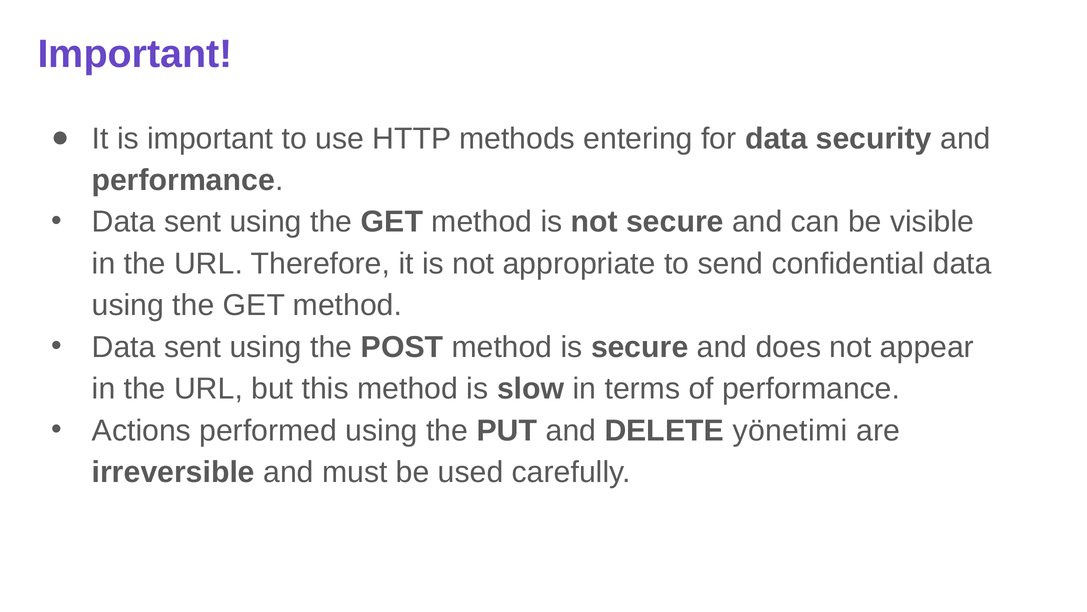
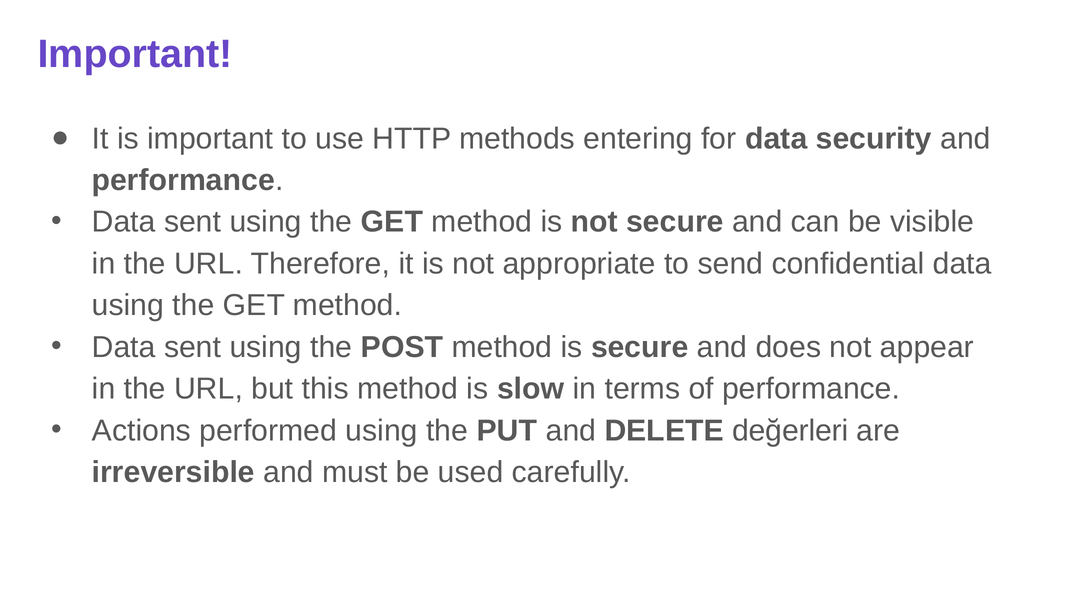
yönetimi: yönetimi -> değerleri
